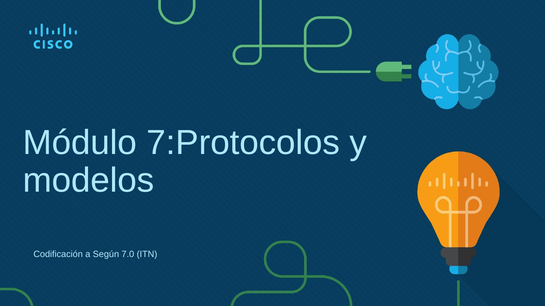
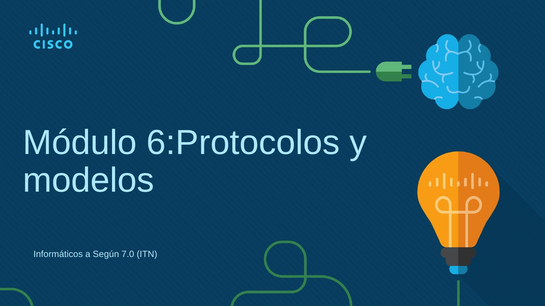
7:Protocolos: 7:Protocolos -> 6:Protocolos
Codificación: Codificación -> Informáticos
